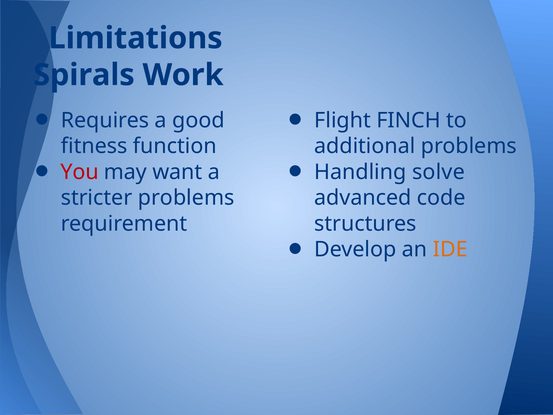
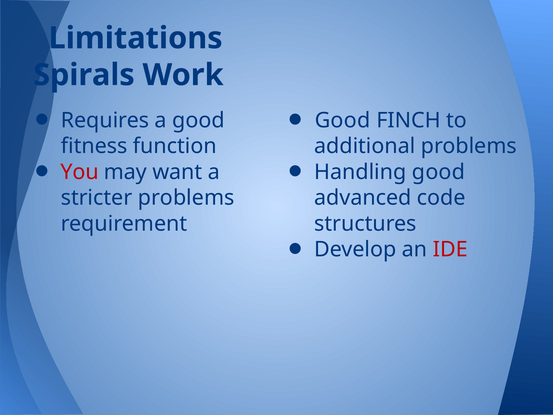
Flight at (343, 120): Flight -> Good
Handling solve: solve -> good
IDE colour: orange -> red
